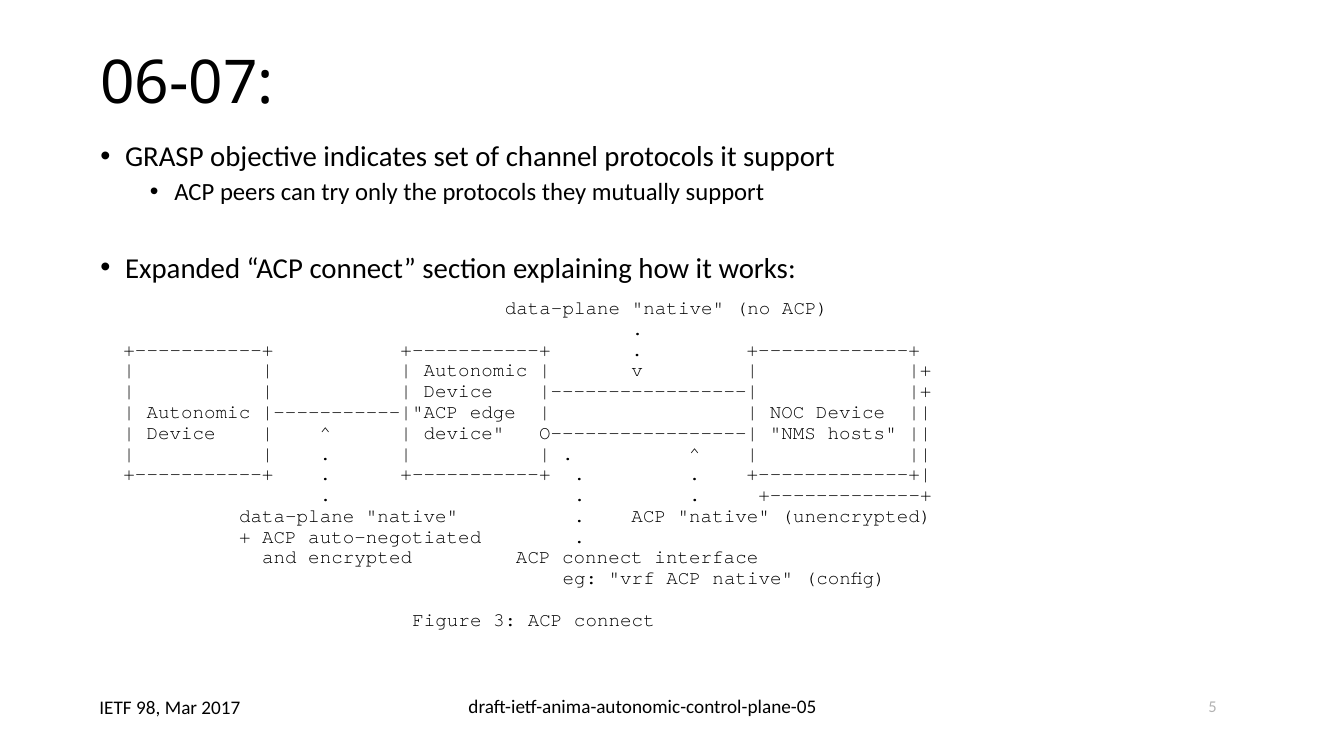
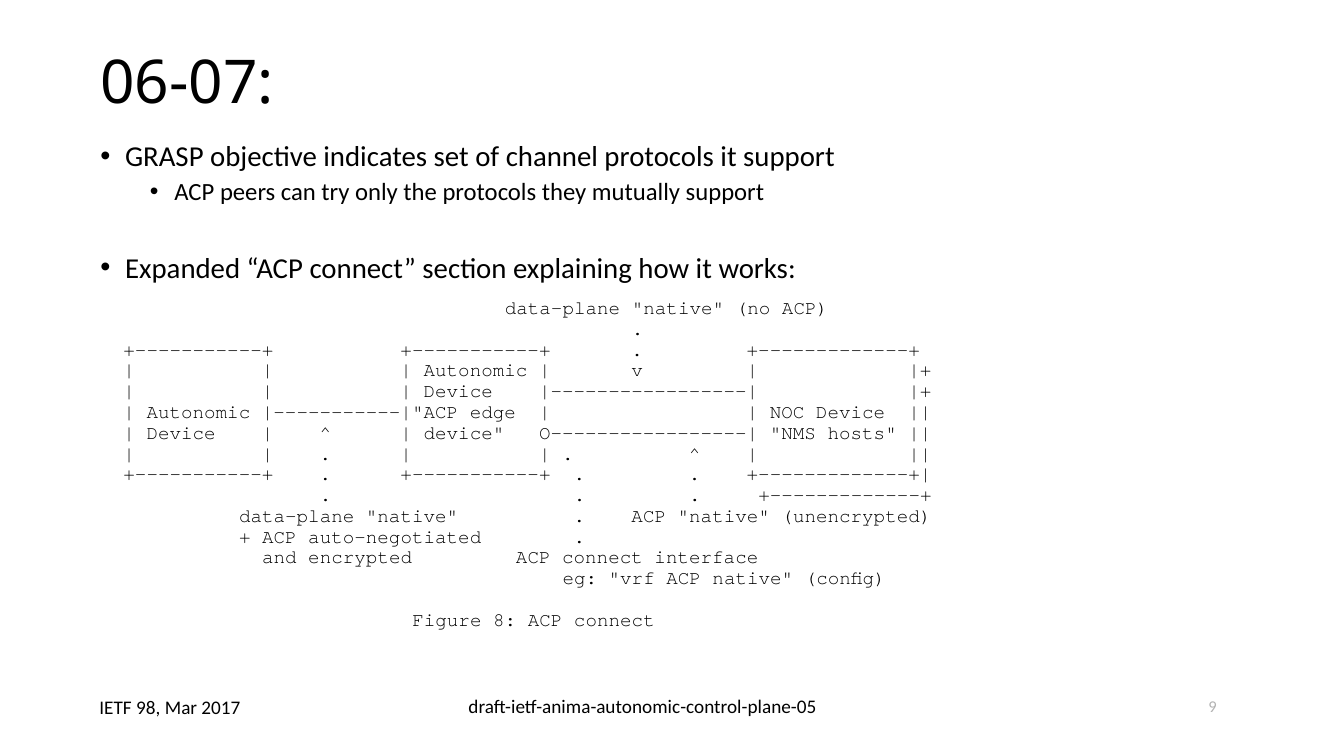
3: 3 -> 8
5: 5 -> 9
